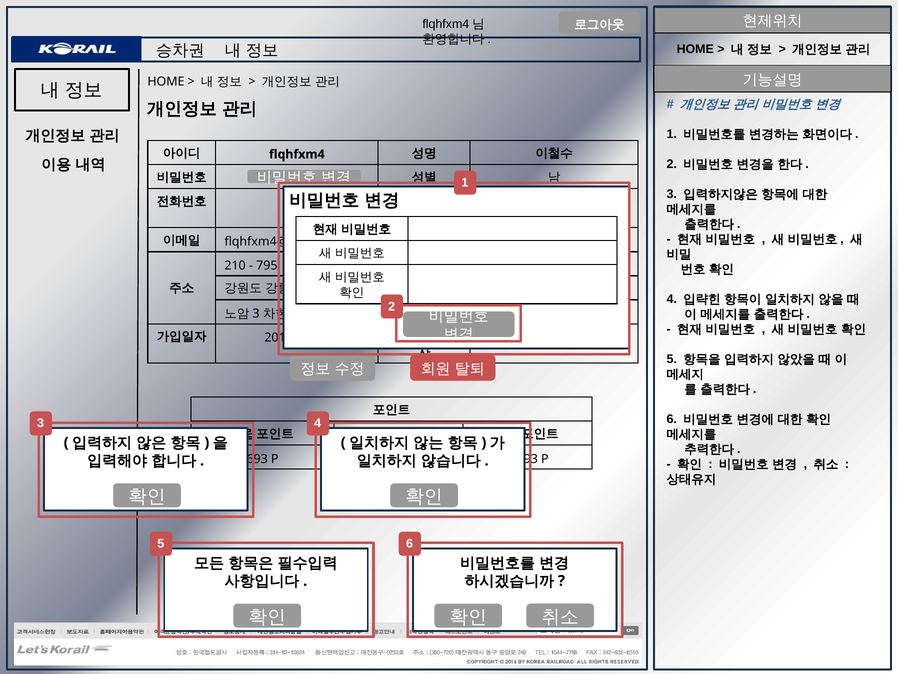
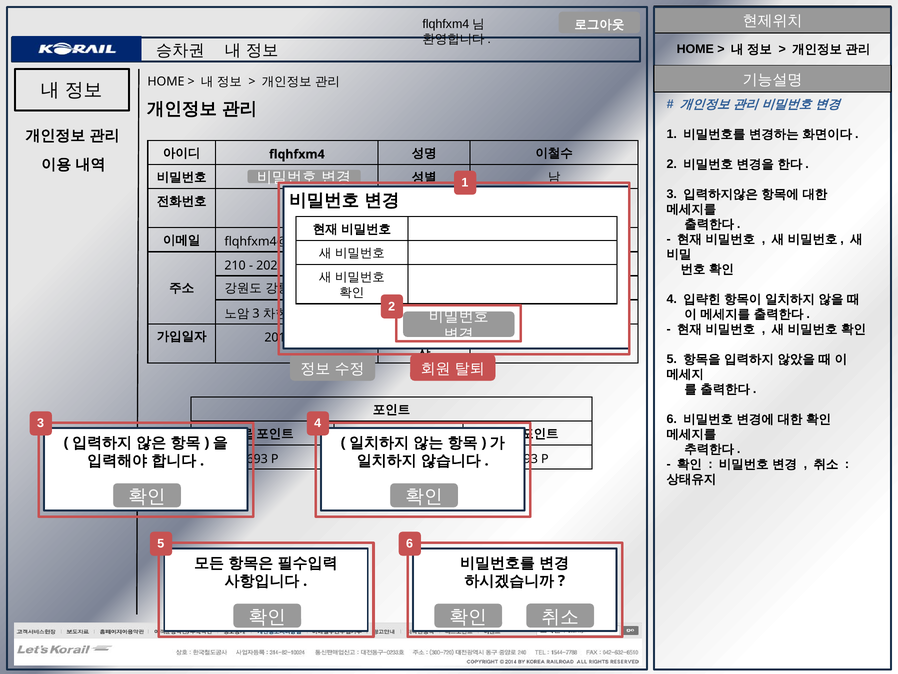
795: 795 -> 202
